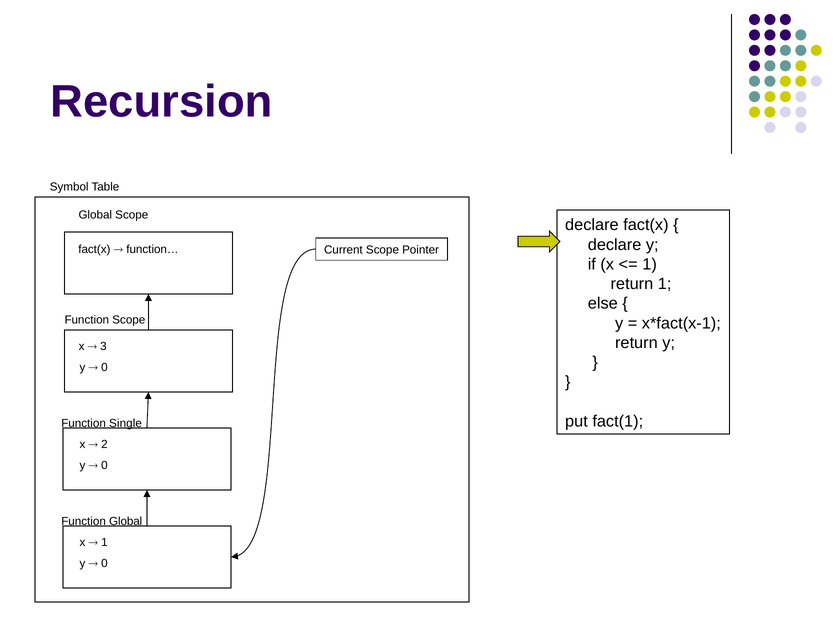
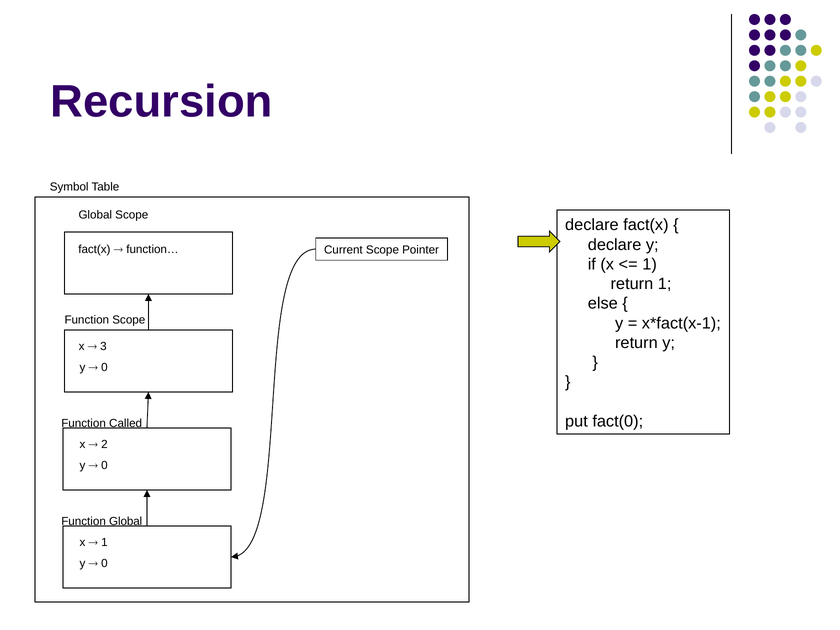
fact(1: fact(1 -> fact(0
Single: Single -> Called
